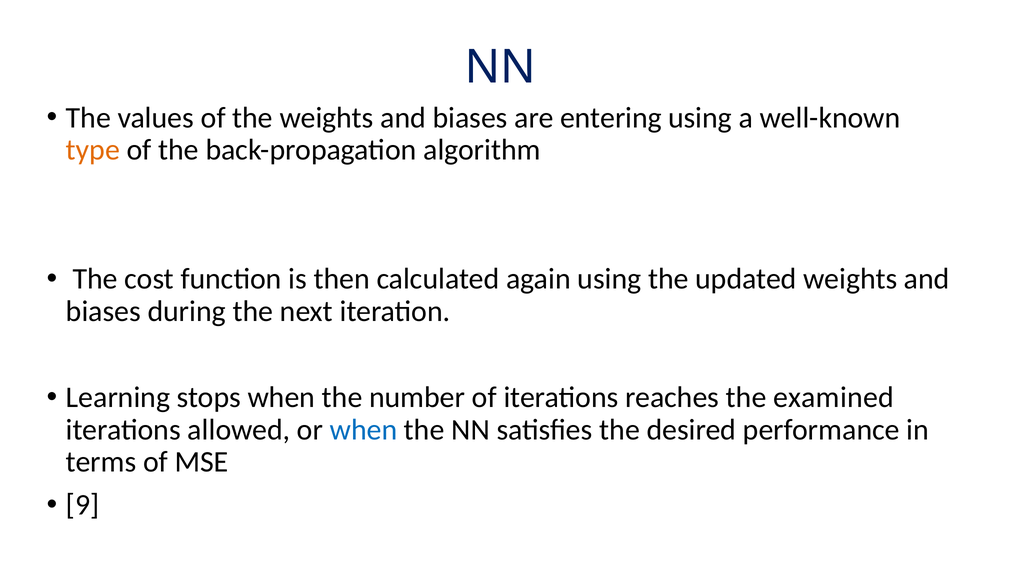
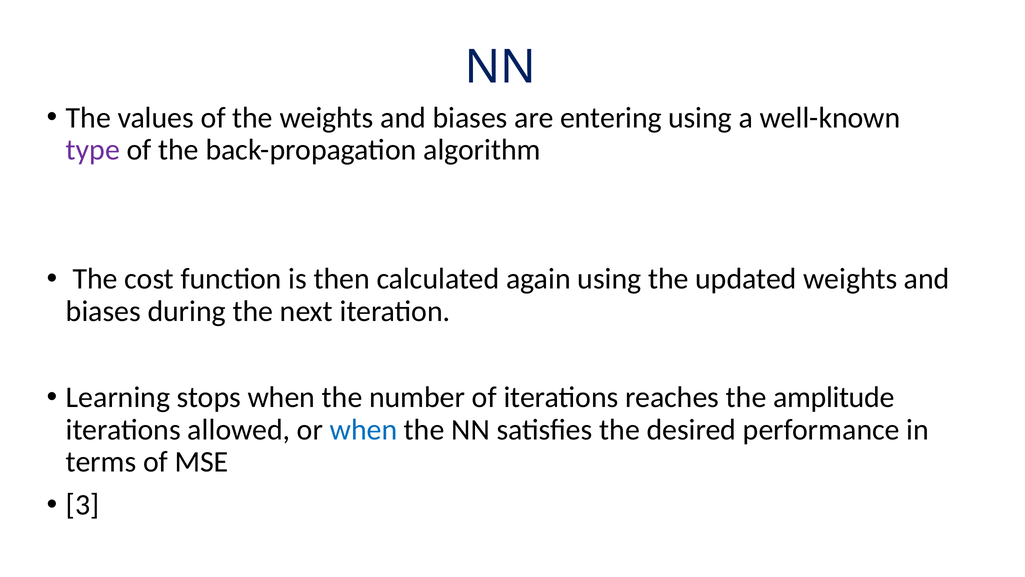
type colour: orange -> purple
examined: examined -> amplitude
9: 9 -> 3
